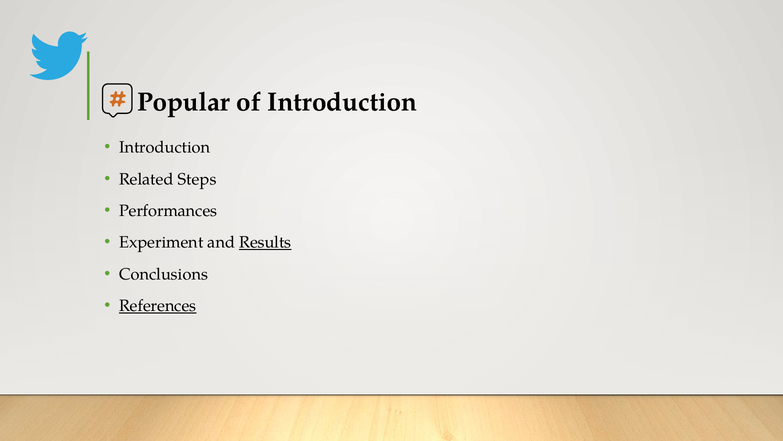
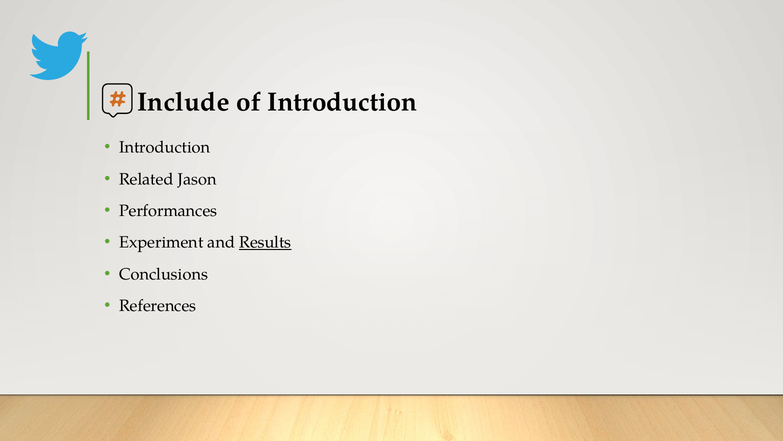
Popular: Popular -> Include
Steps: Steps -> Jason
References underline: present -> none
